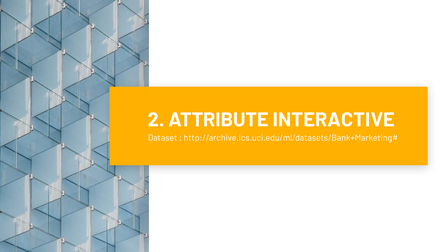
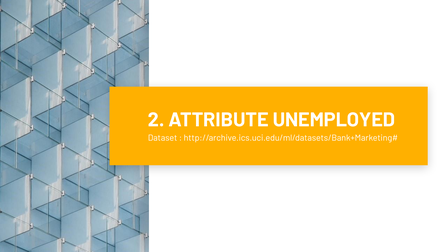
INTERACTIVE: INTERACTIVE -> UNEMPLOYED
